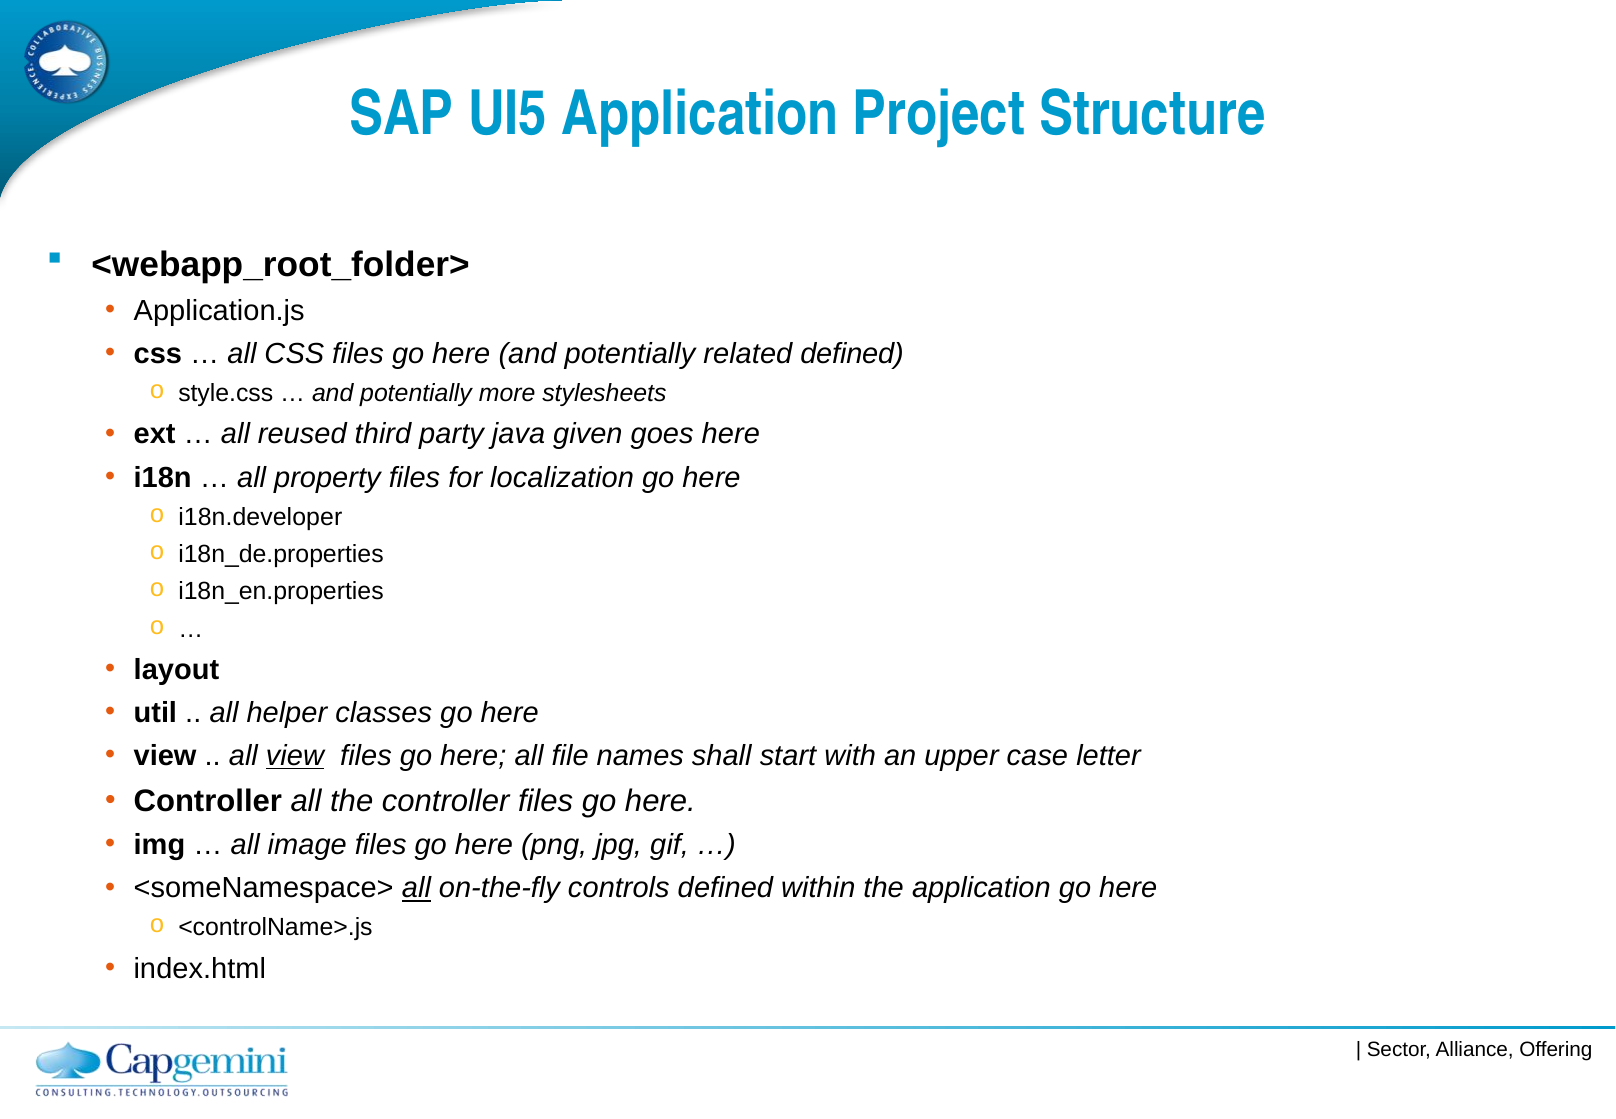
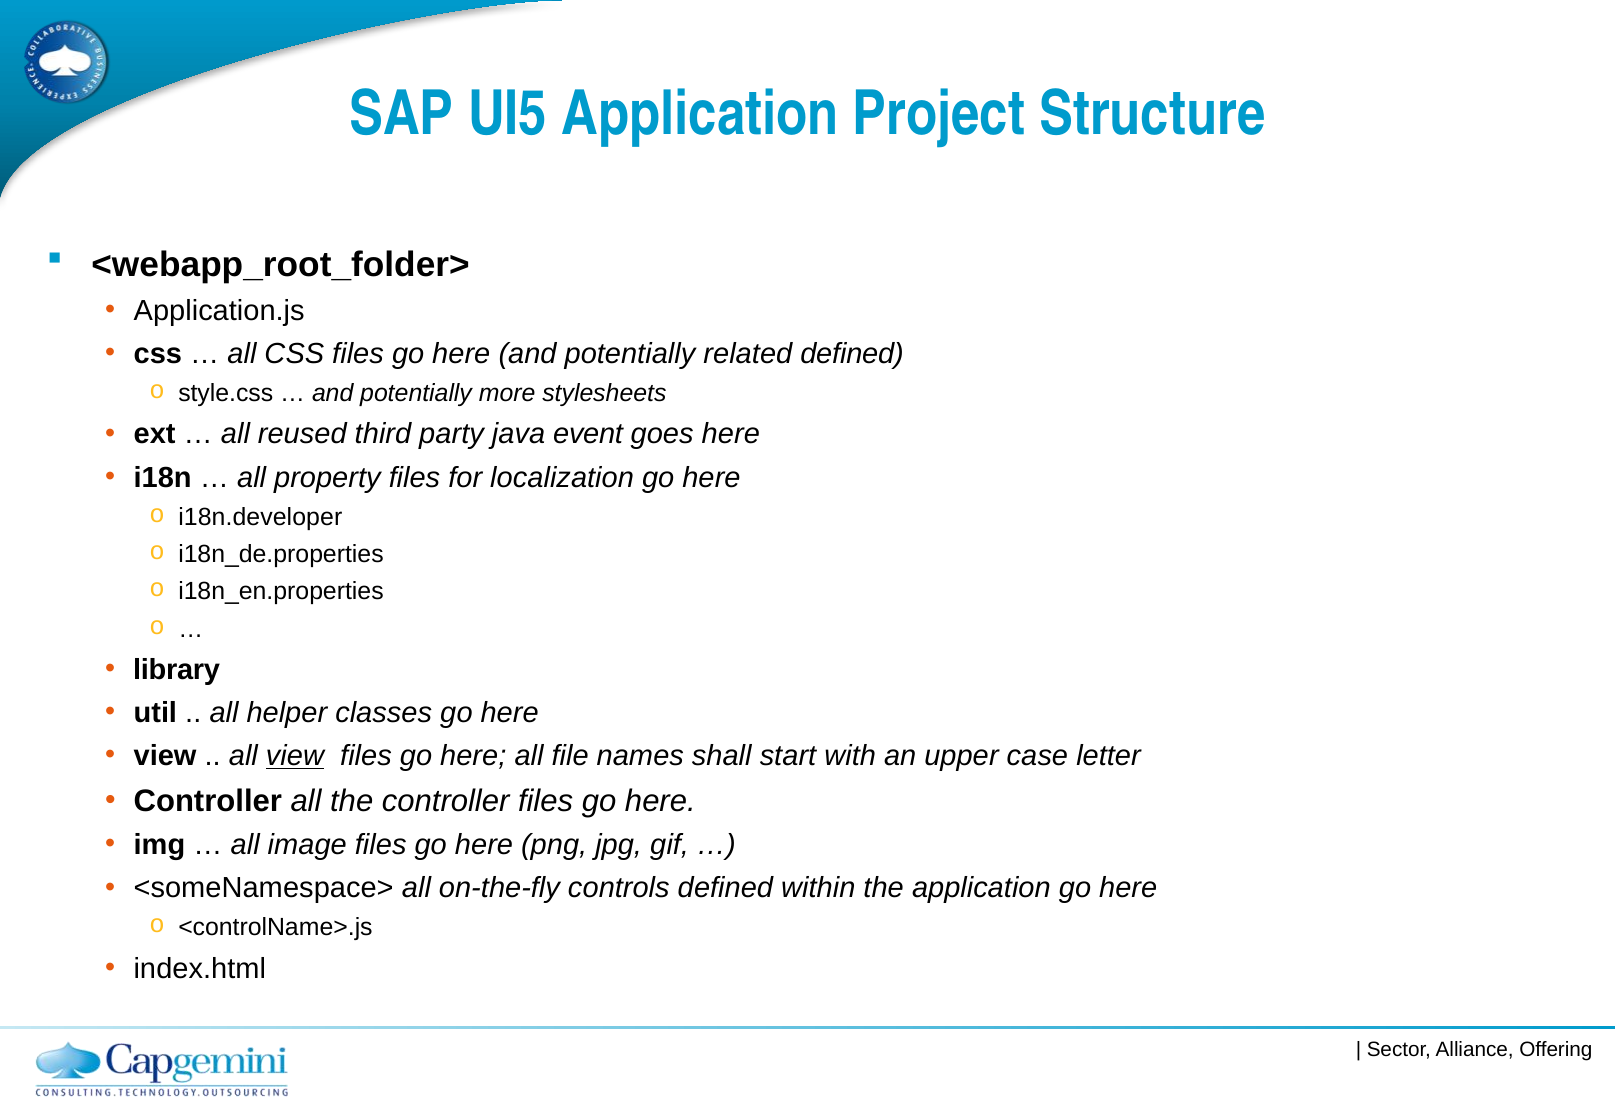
given: given -> event
layout: layout -> library
all at (416, 888) underline: present -> none
